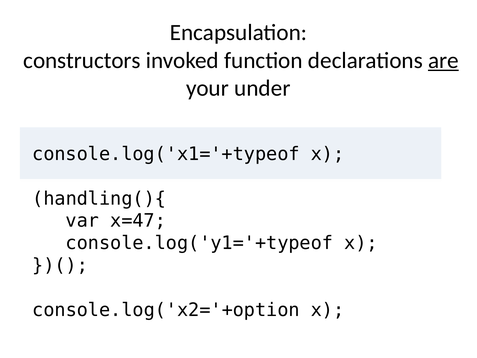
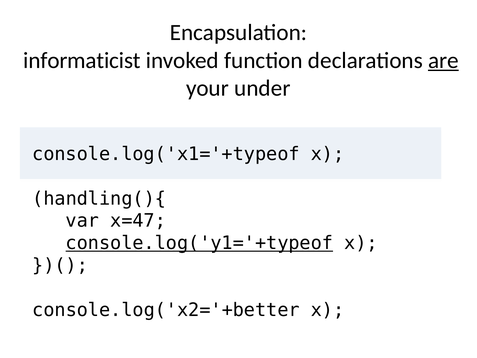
constructors: constructors -> informaticist
console.log('y1='+typeof underline: none -> present
console.log('x2='+option: console.log('x2='+option -> console.log('x2='+better
